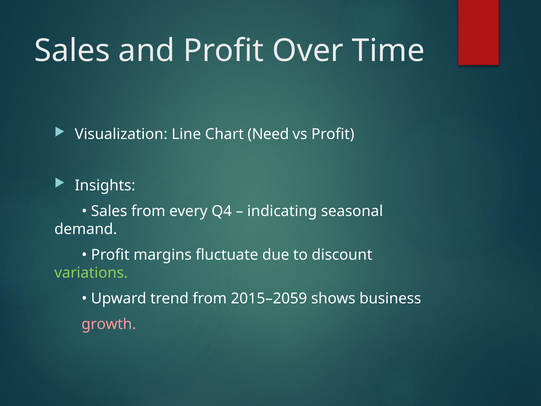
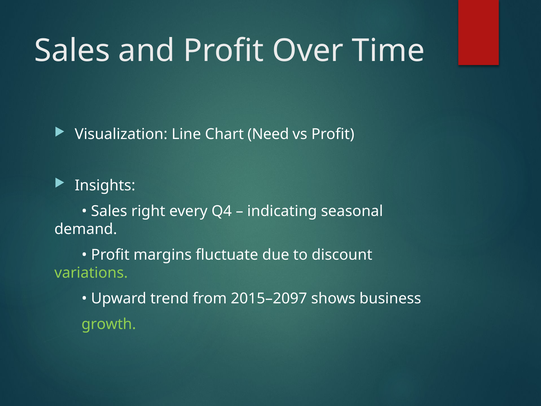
Sales from: from -> right
2015–2059: 2015–2059 -> 2015–2097
growth colour: pink -> light green
